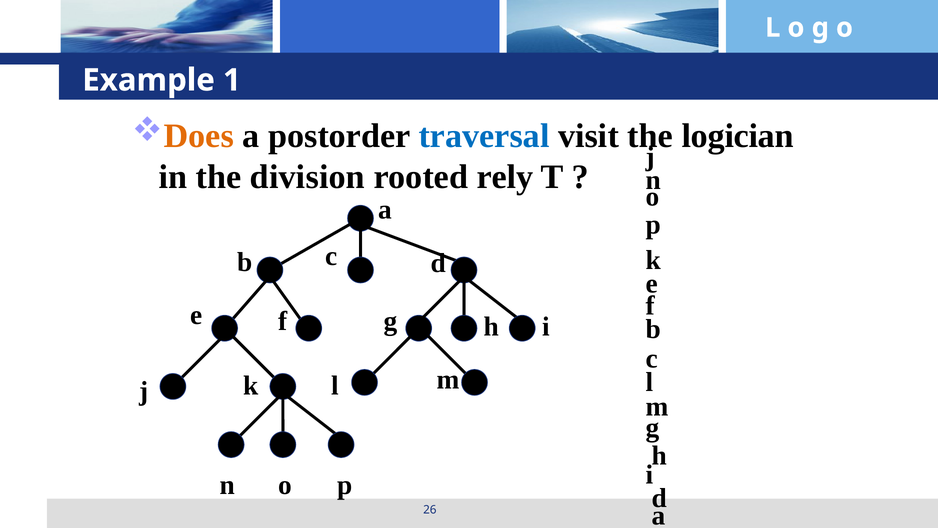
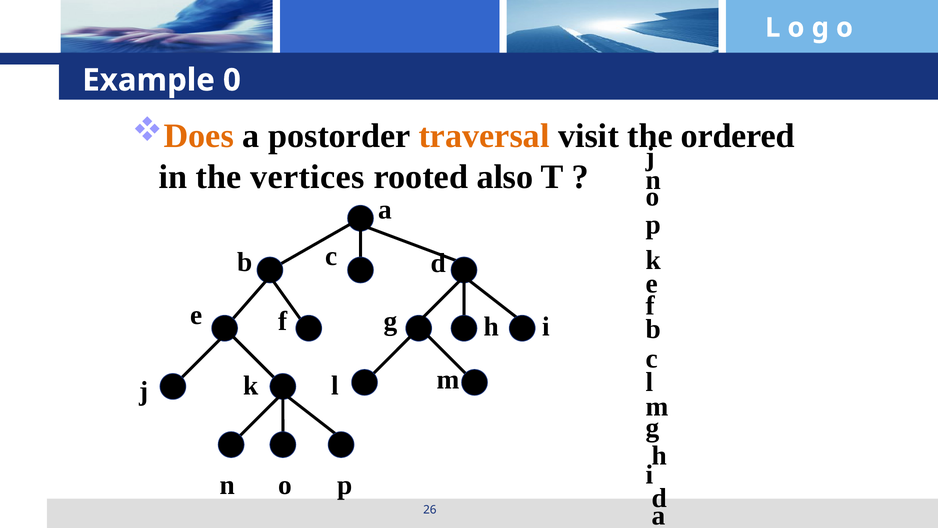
1: 1 -> 0
traversal colour: blue -> orange
logician: logician -> ordered
division: division -> vertices
rely: rely -> also
